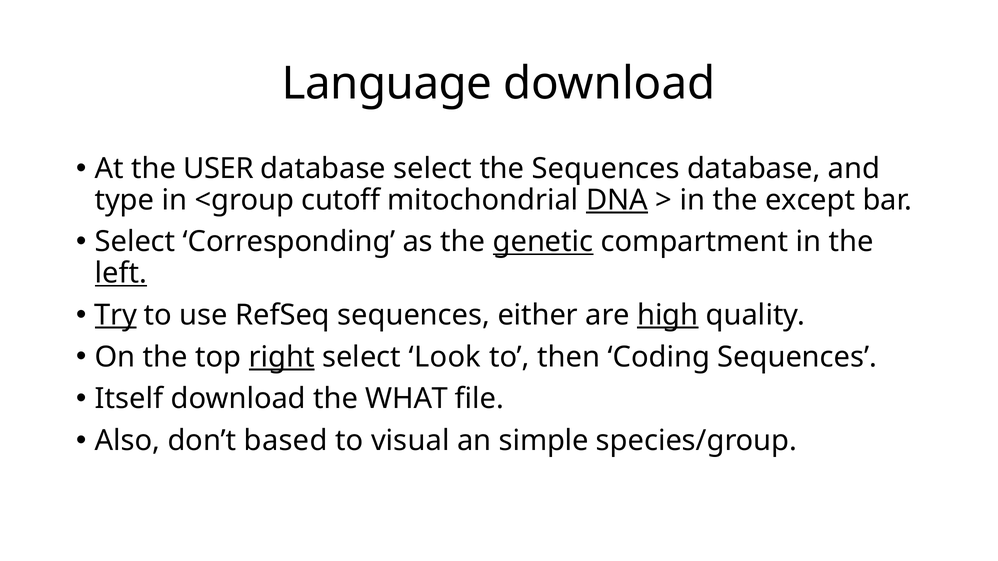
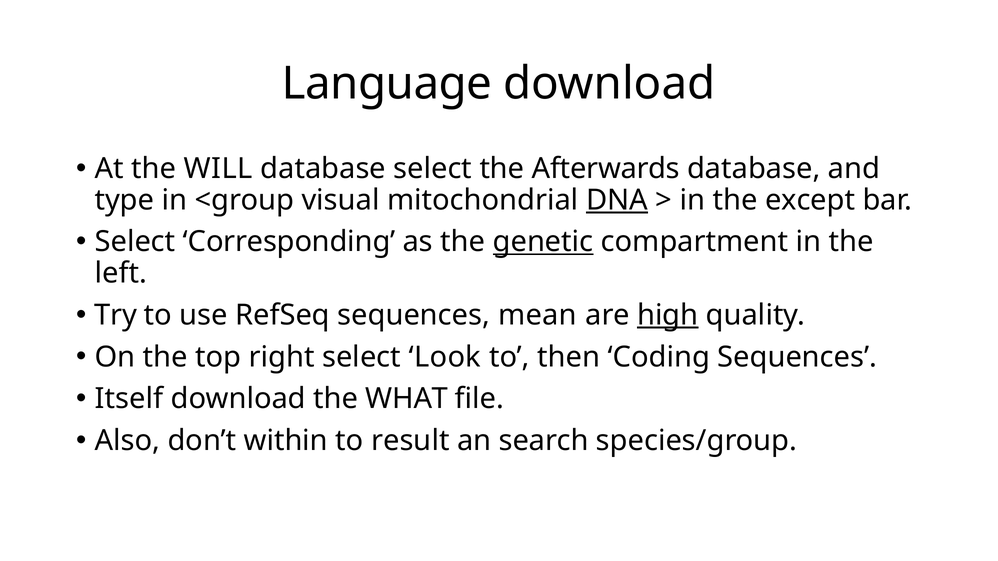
USER: USER -> WILL
the Sequences: Sequences -> Afterwards
cutoff: cutoff -> visual
left underline: present -> none
Try underline: present -> none
either: either -> mean
right underline: present -> none
based: based -> within
visual: visual -> result
simple: simple -> search
